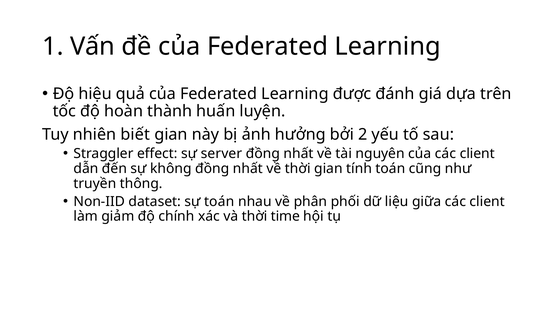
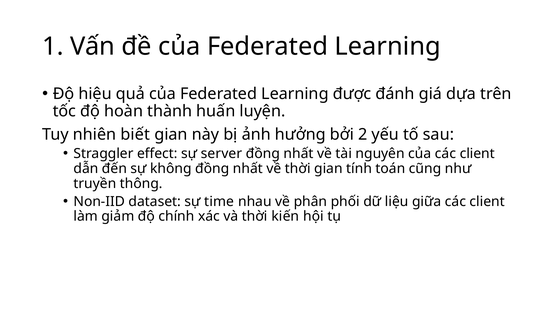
sự toán: toán -> time
time: time -> kiến
